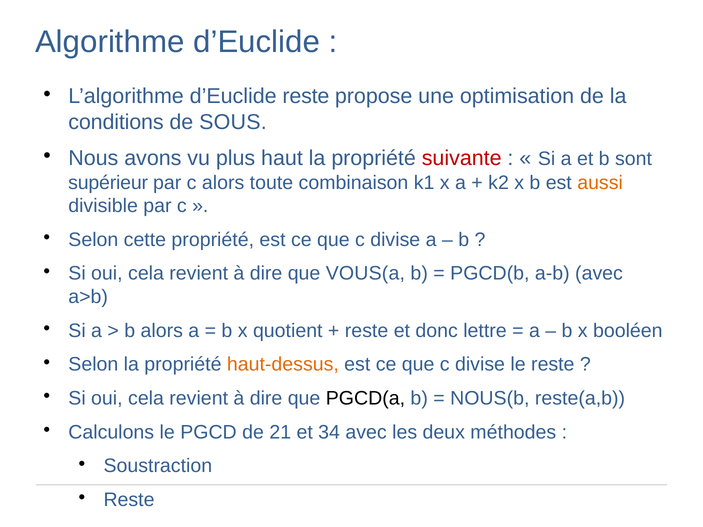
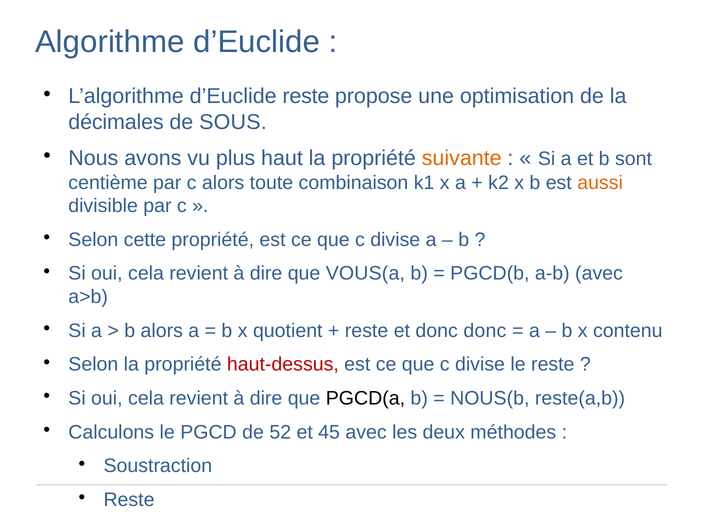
conditions: conditions -> décimales
suivante colour: red -> orange
supérieur: supérieur -> centième
donc lettre: lettre -> donc
booléen: booléen -> contenu
haut-dessus colour: orange -> red
21: 21 -> 52
34: 34 -> 45
